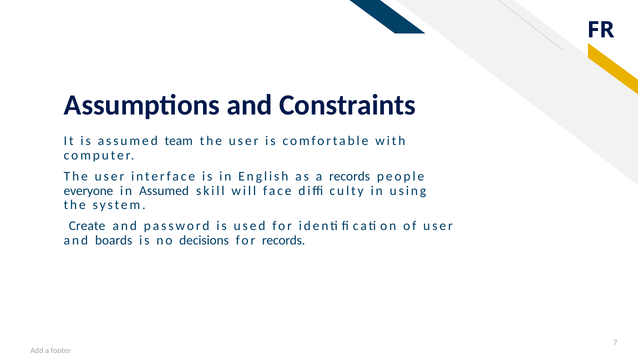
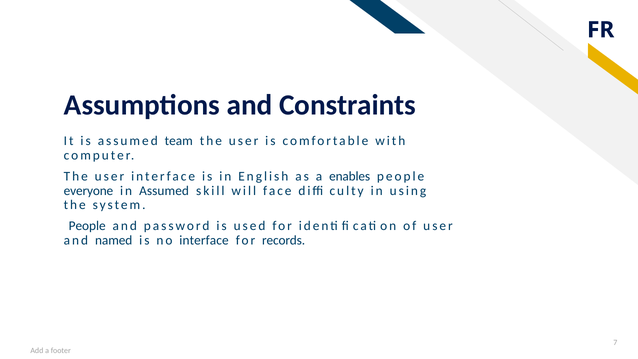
a records: records -> enables
Create at (87, 226): Create -> People
boards: boards -> named
no decisions: decisions -> interface
